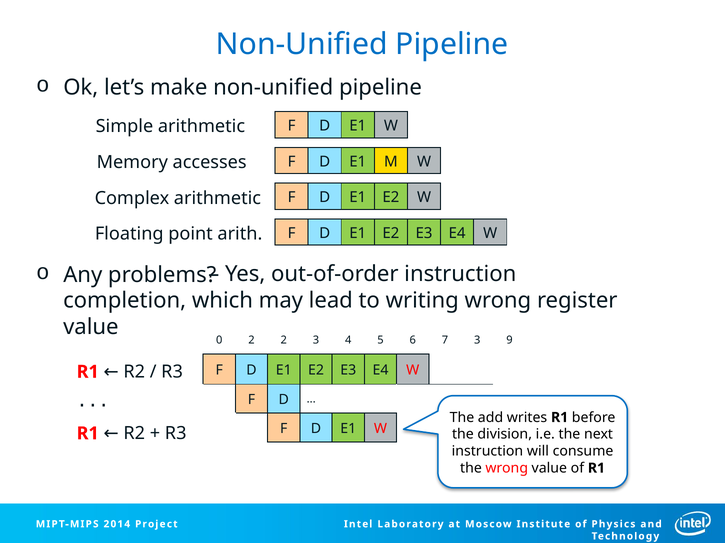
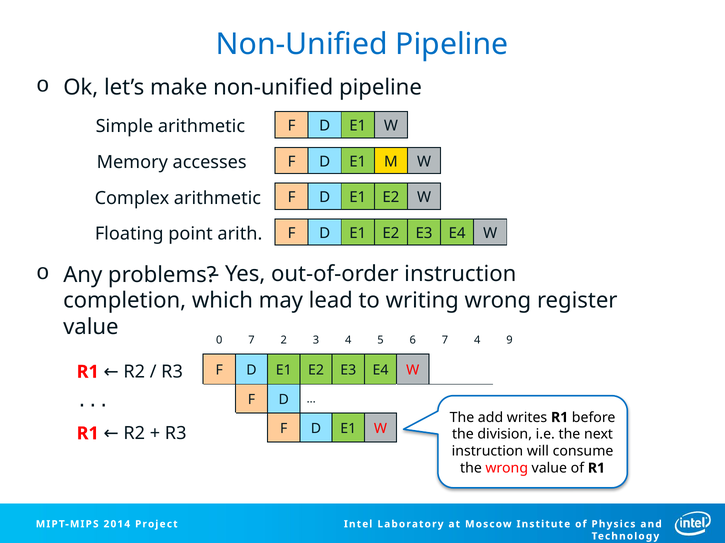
0 2: 2 -> 7
7 3: 3 -> 4
